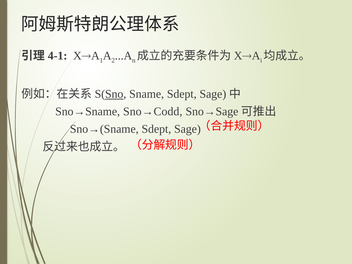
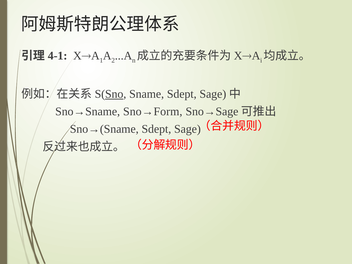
Sno→Codd: Sno→Codd -> Sno→Form
